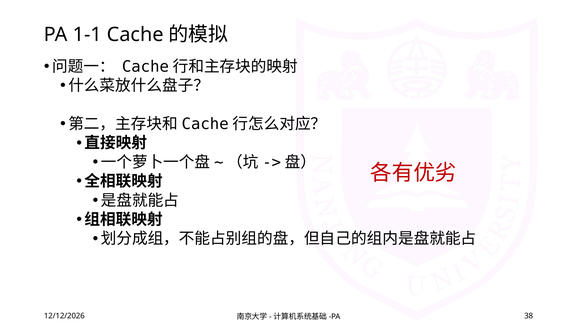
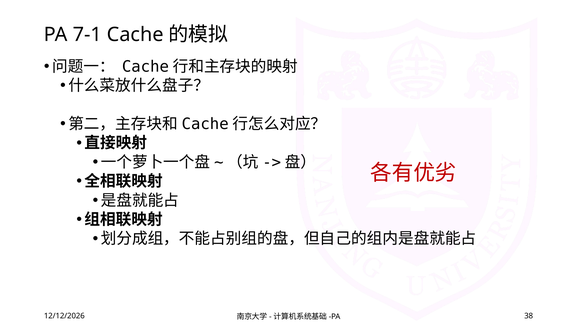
1-1: 1-1 -> 7-1
